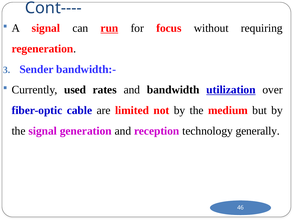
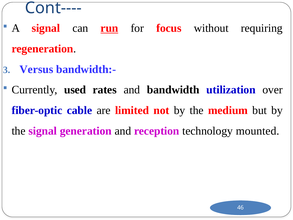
Sender: Sender -> Versus
utilization underline: present -> none
generally: generally -> mounted
